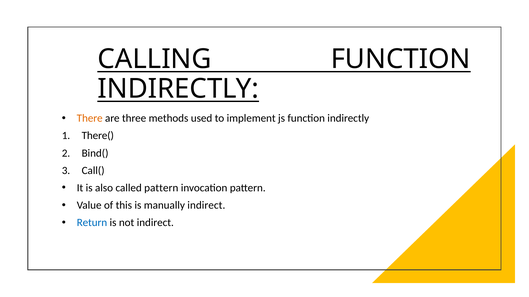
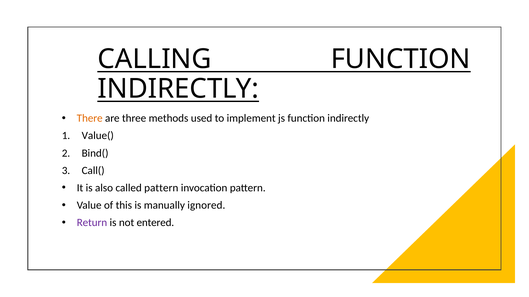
There(: There( -> Value(
manually indirect: indirect -> ignored
Return colour: blue -> purple
not indirect: indirect -> entered
